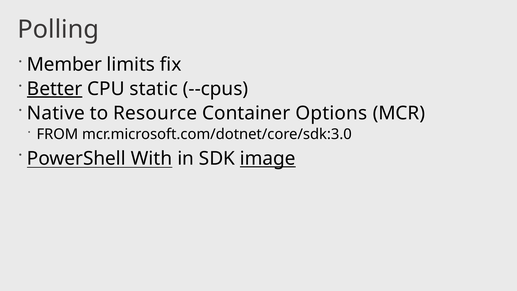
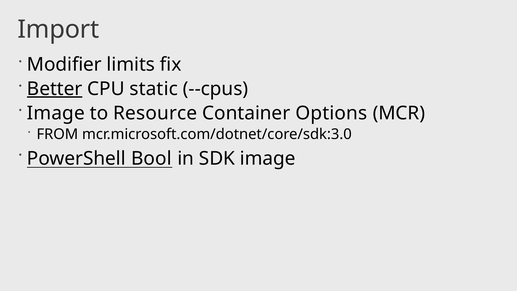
Polling: Polling -> Import
Member: Member -> Modifier
Native at (56, 113): Native -> Image
With: With -> Bool
image at (268, 159) underline: present -> none
